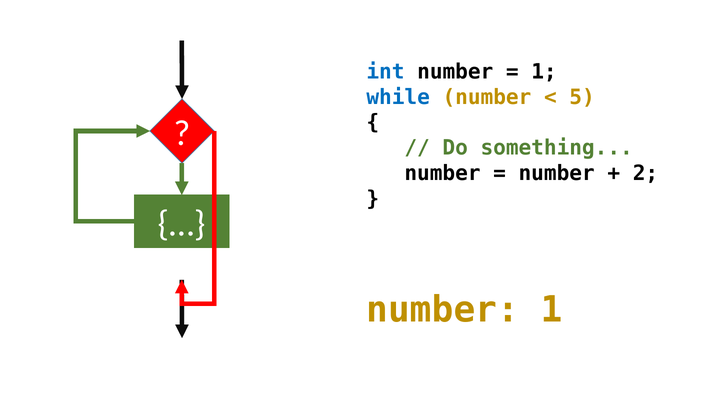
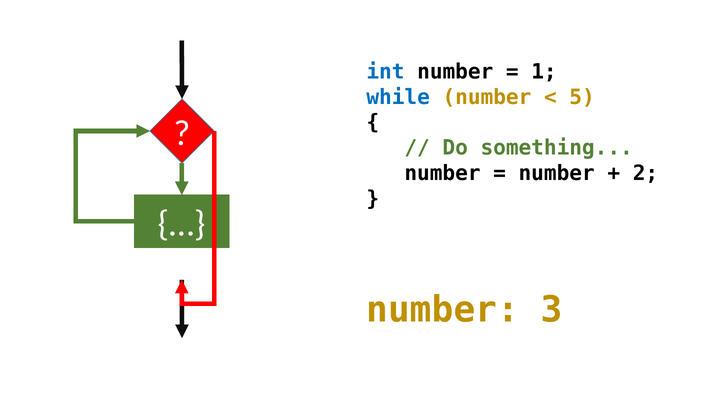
number 1: 1 -> 3
